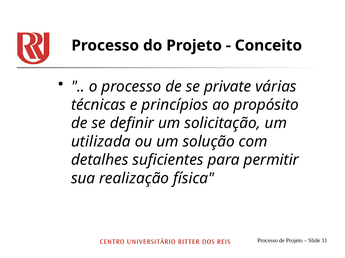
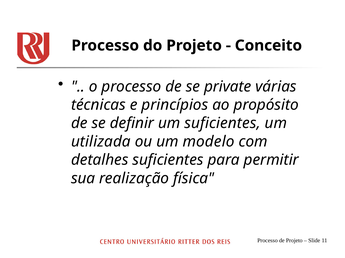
um solicitação: solicitação -> suficientes
solução: solução -> modelo
